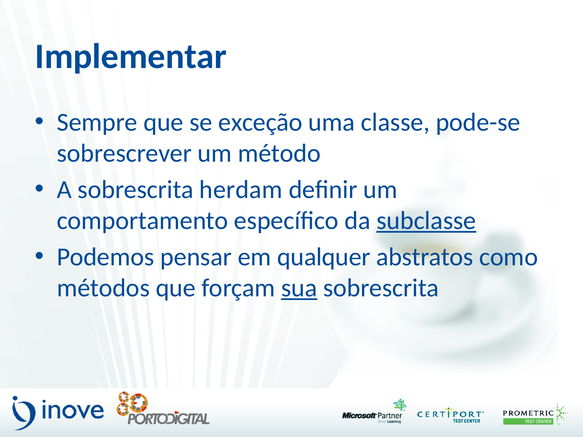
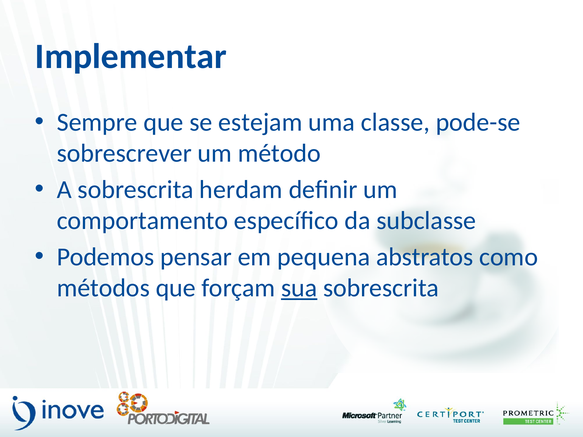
exceção: exceção -> estejam
subclasse underline: present -> none
qualquer: qualquer -> pequena
